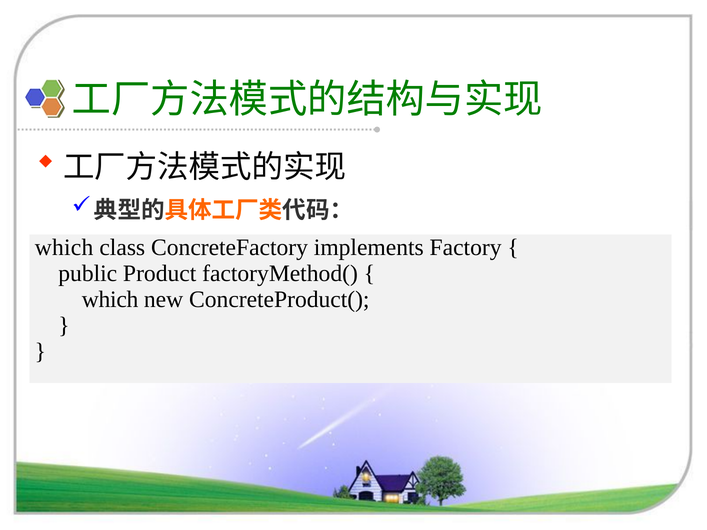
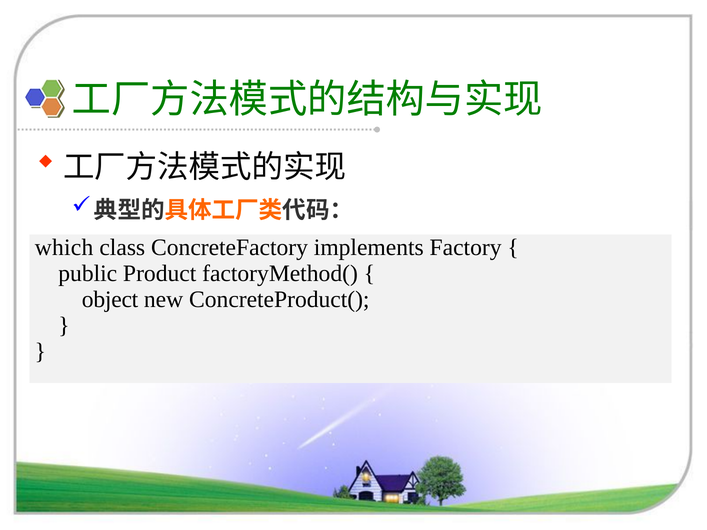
which at (110, 300): which -> object
